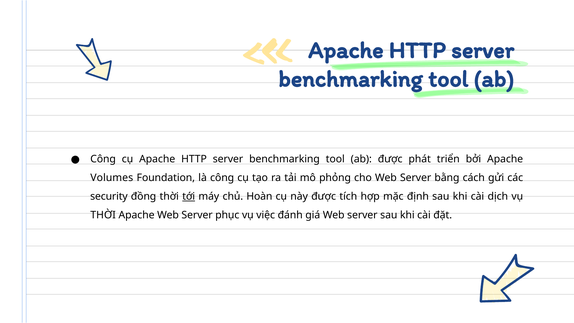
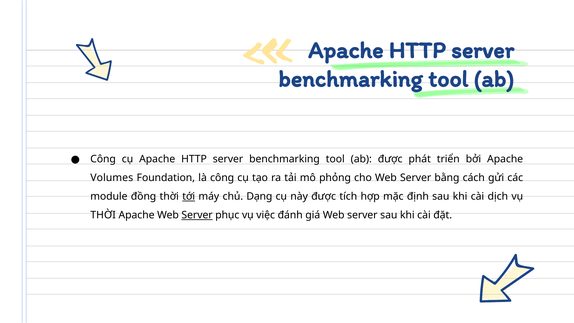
security: security -> module
Hoàn: Hoàn -> Dạng
Server at (197, 215) underline: none -> present
